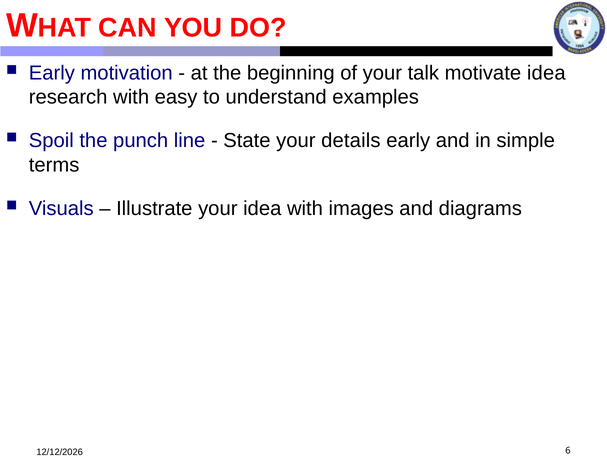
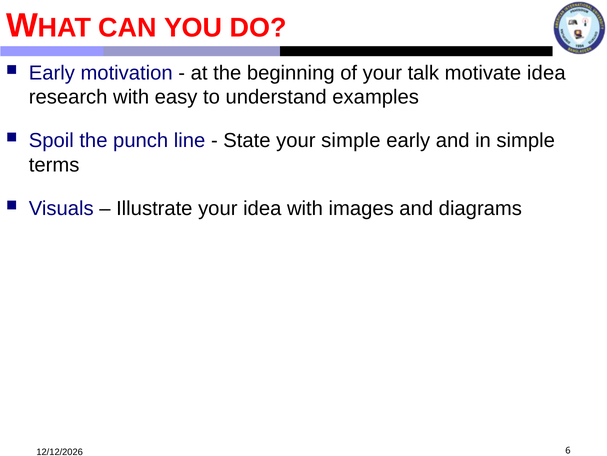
your details: details -> simple
